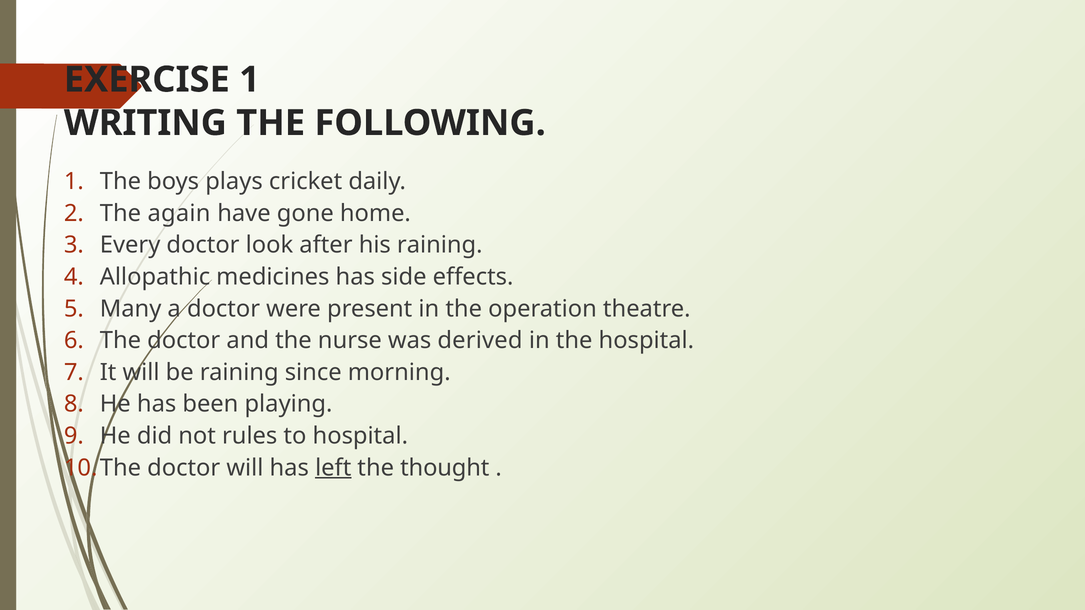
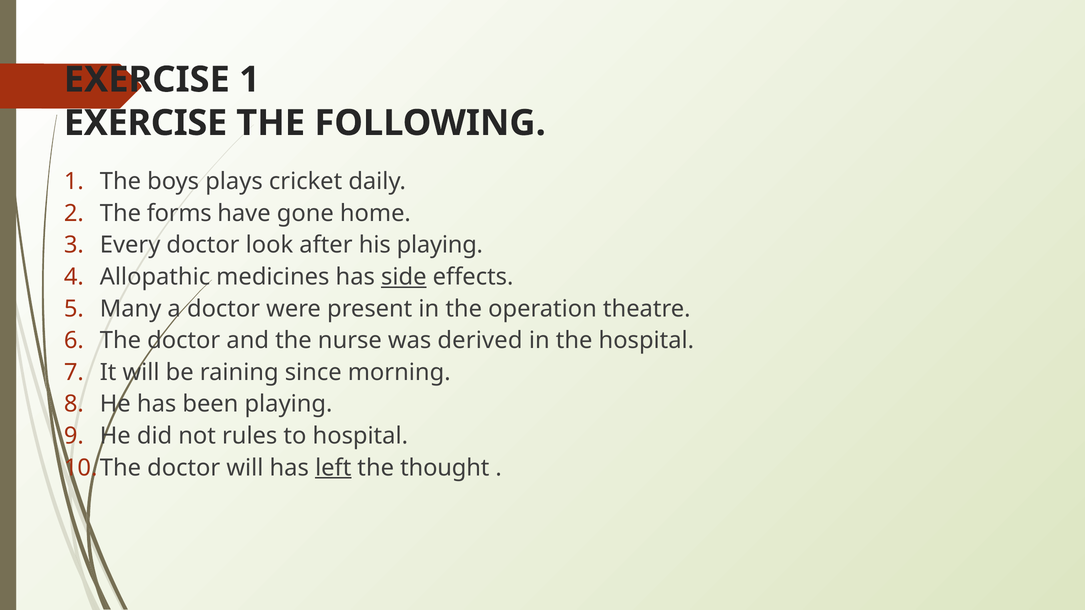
WRITING at (145, 123): WRITING -> EXERCISE
again: again -> forms
his raining: raining -> playing
side underline: none -> present
